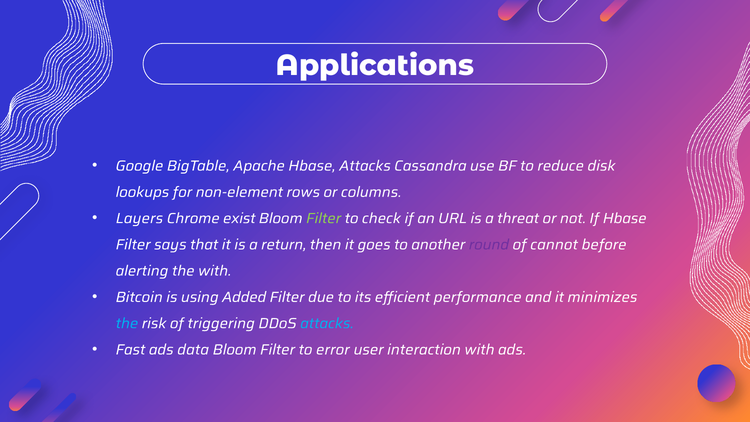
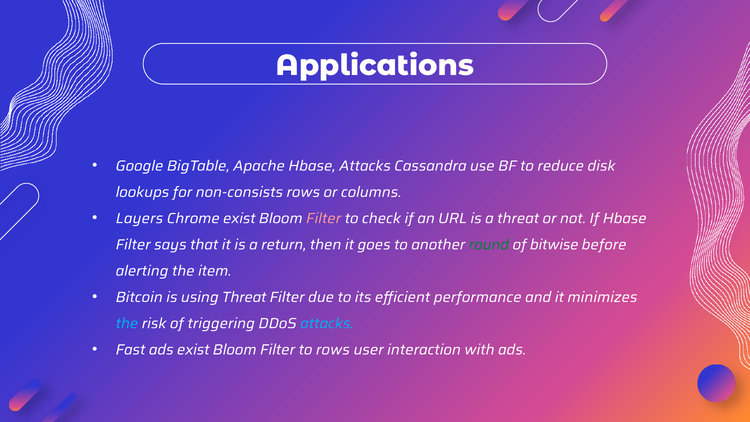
non-element: non-element -> non-consists
Filter at (324, 218) colour: light green -> pink
round colour: purple -> green
cannot: cannot -> bitwise
the with: with -> item
using Added: Added -> Threat
ads data: data -> exist
to error: error -> rows
